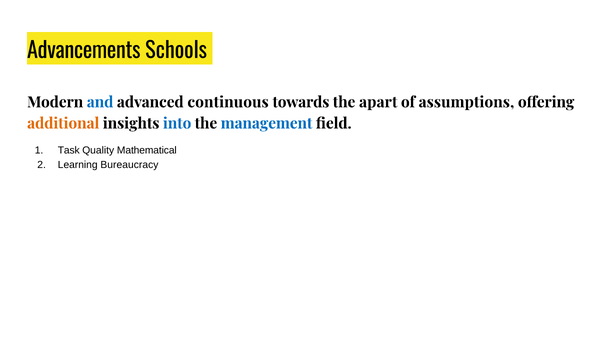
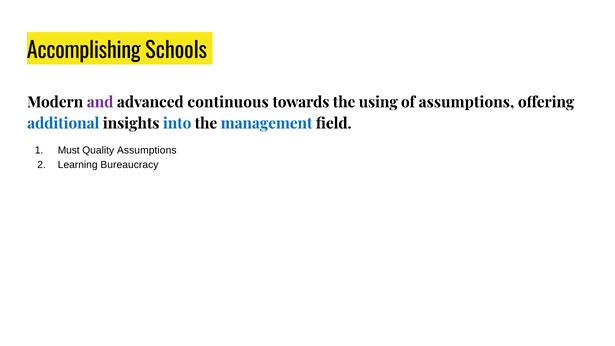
Advancements: Advancements -> Accomplishing
and colour: blue -> purple
apart: apart -> using
additional colour: orange -> blue
Task: Task -> Must
Quality Mathematical: Mathematical -> Assumptions
